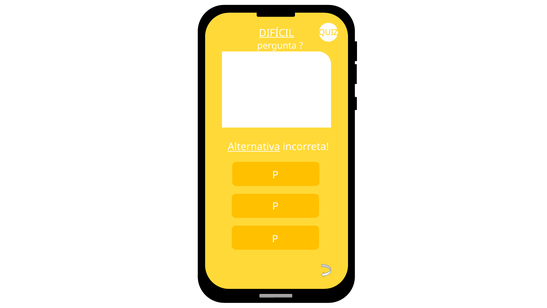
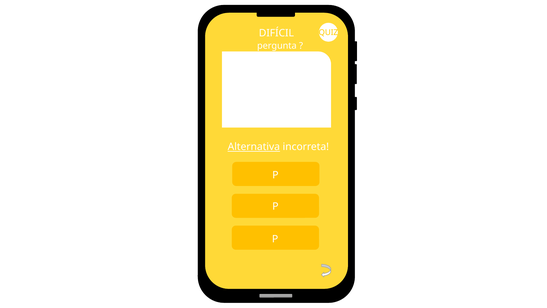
DIFÍCIL underline: present -> none
